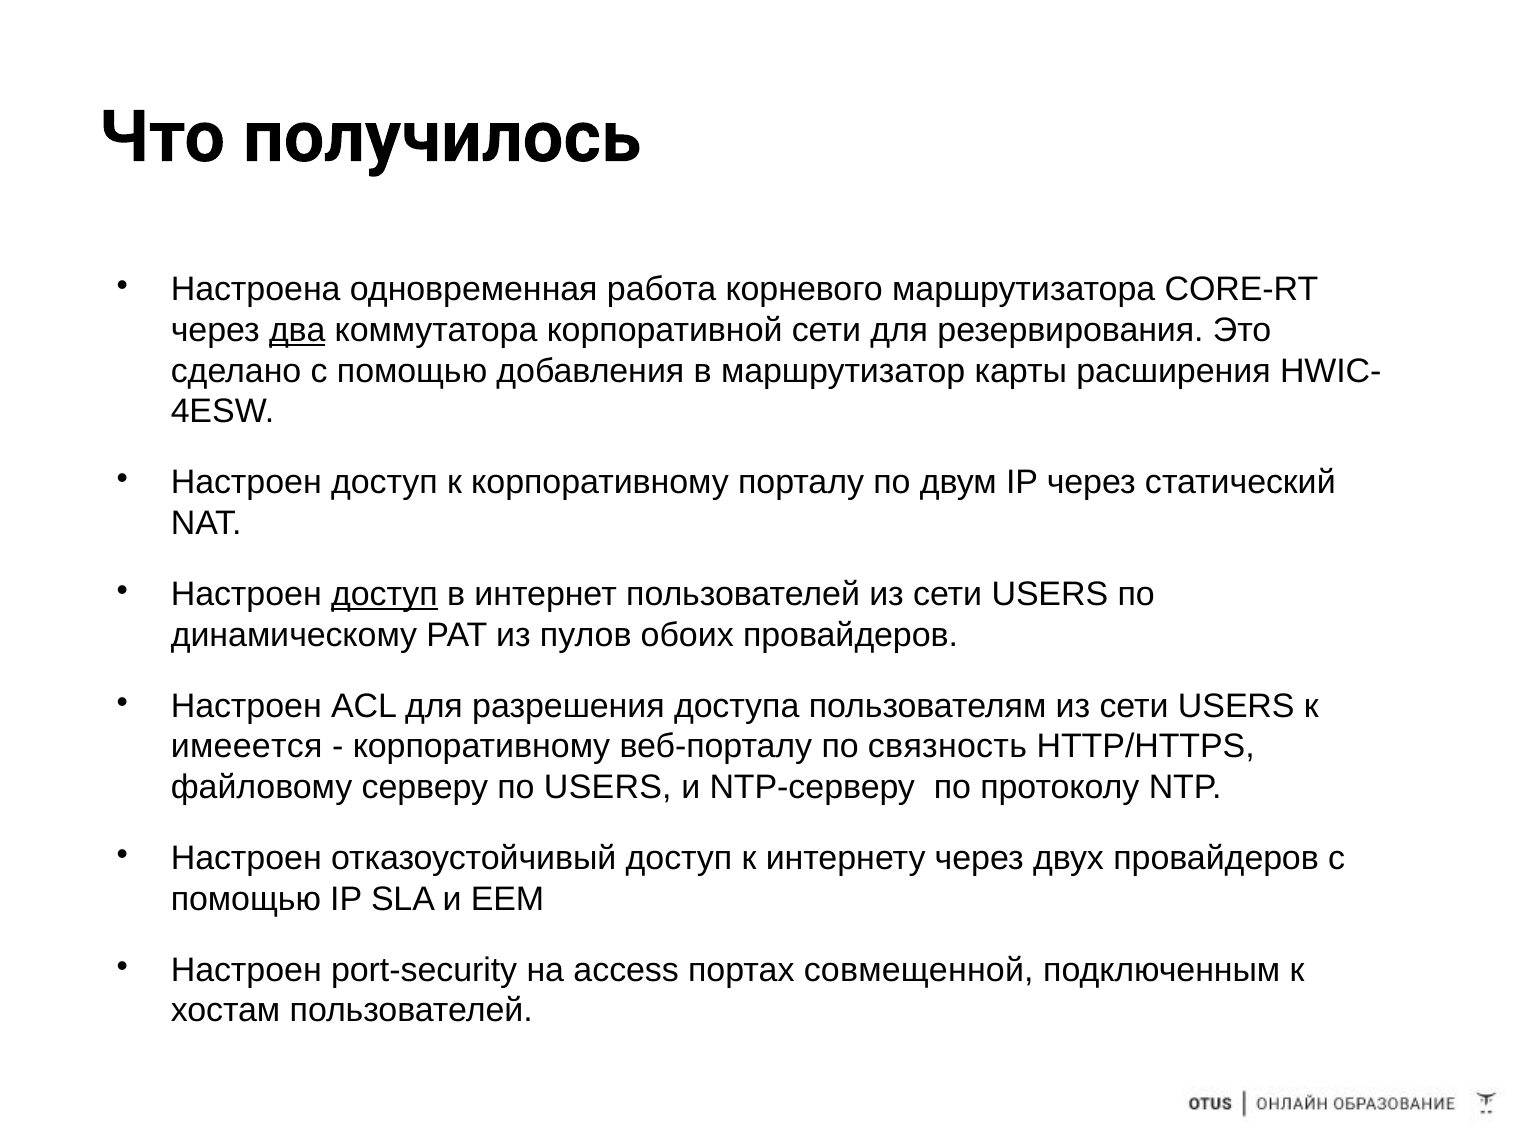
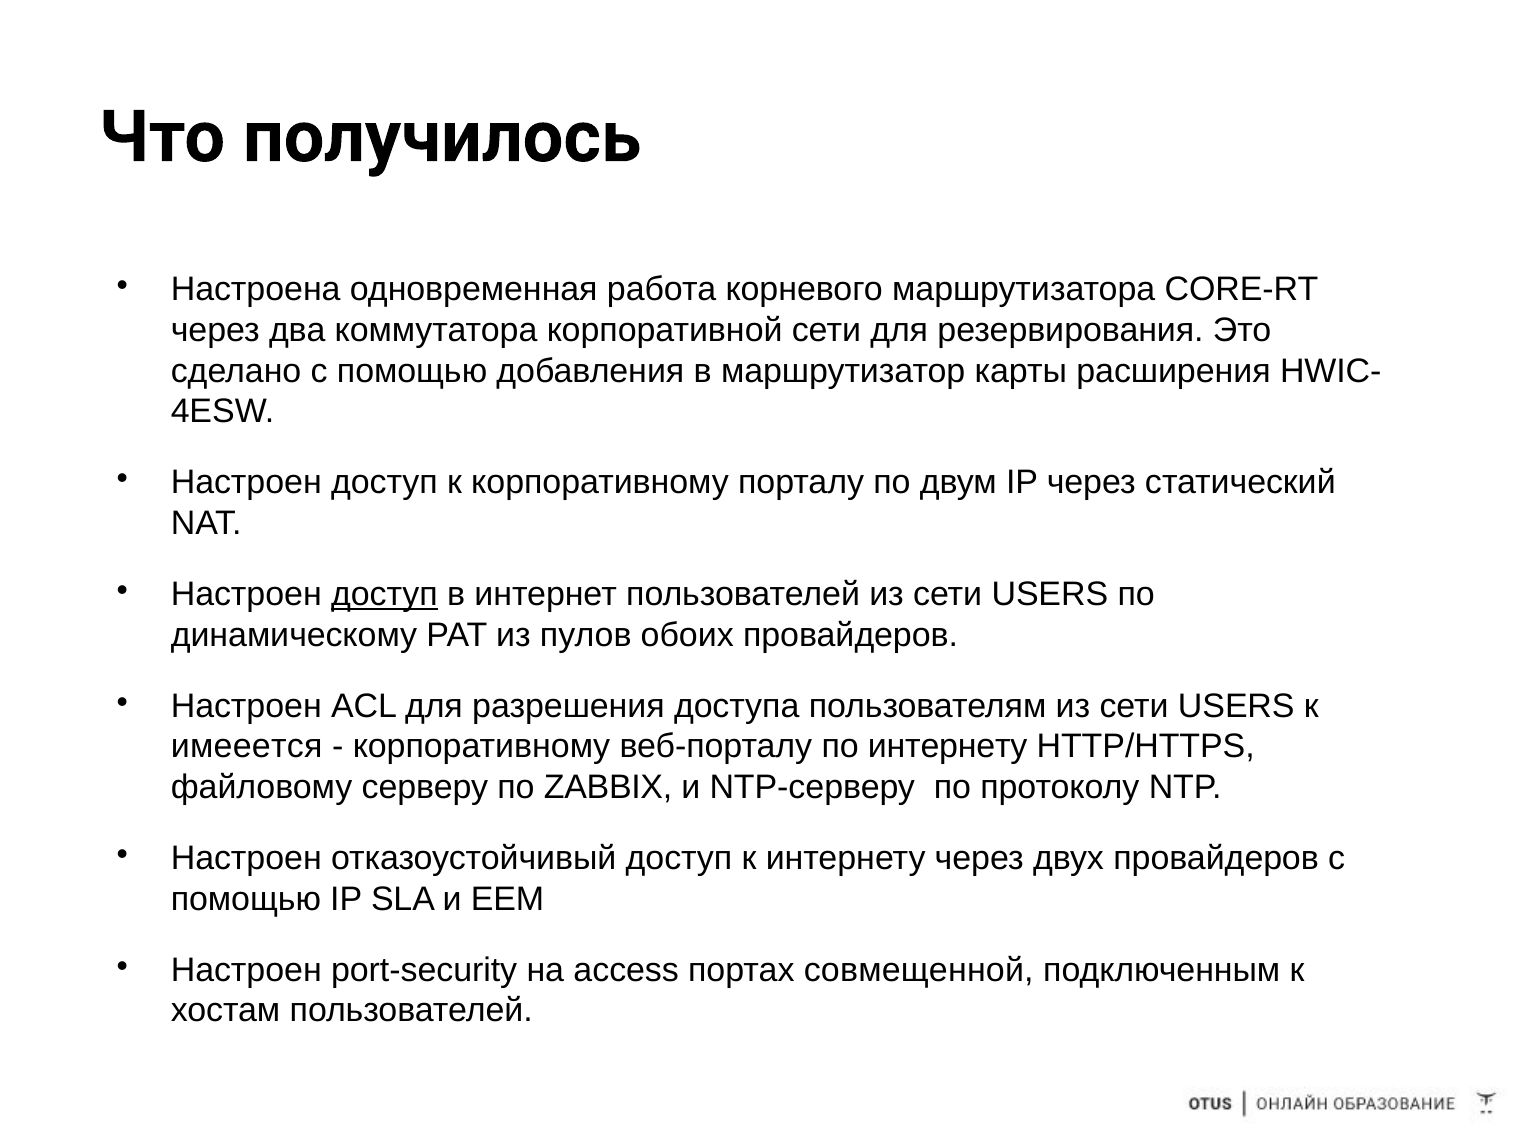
два underline: present -> none
по связность: связность -> интернету
по USERS: USERS -> ZABBIX
